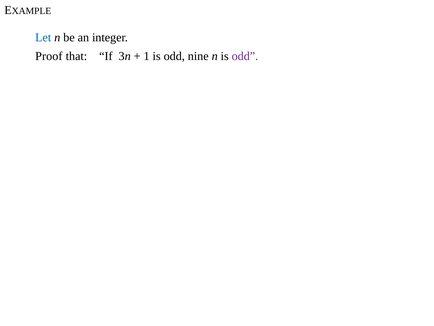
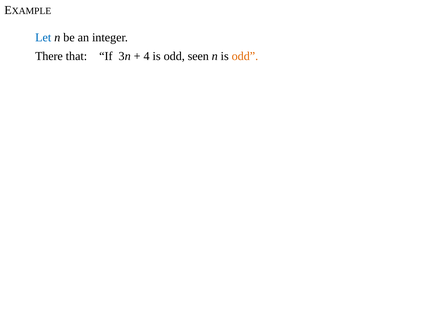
Proof: Proof -> There
1: 1 -> 4
nine: nine -> seen
odd at (245, 56) colour: purple -> orange
